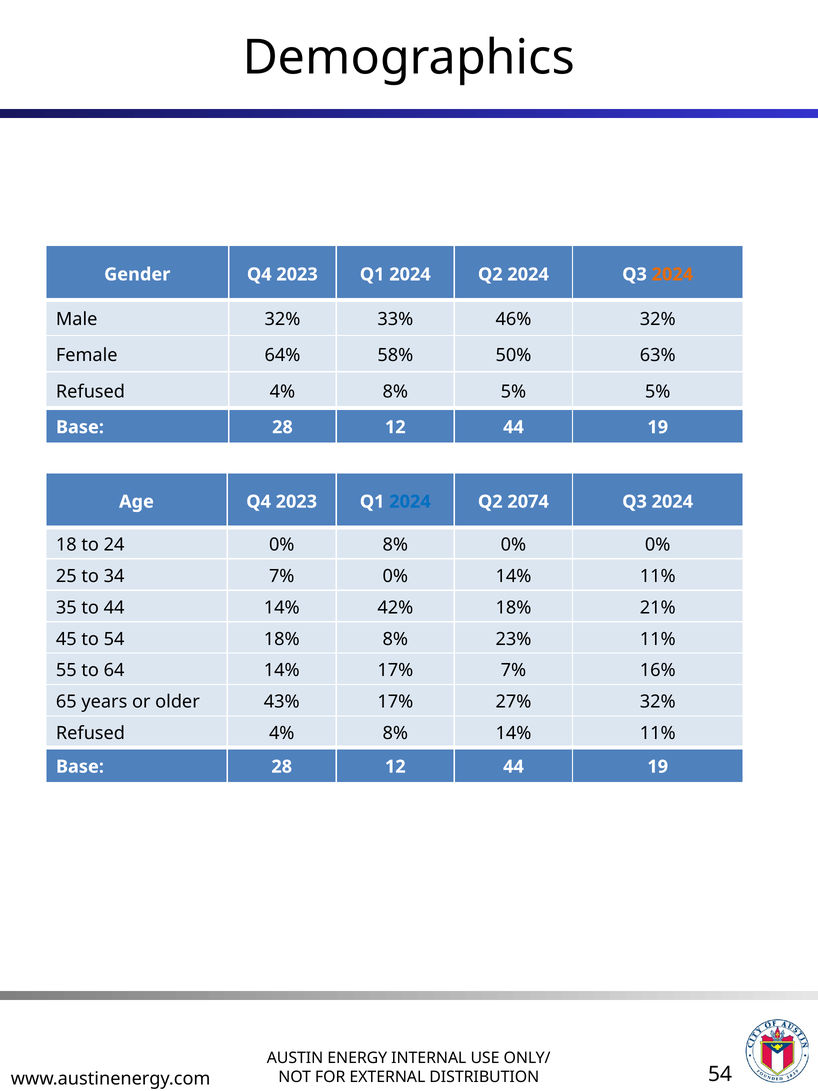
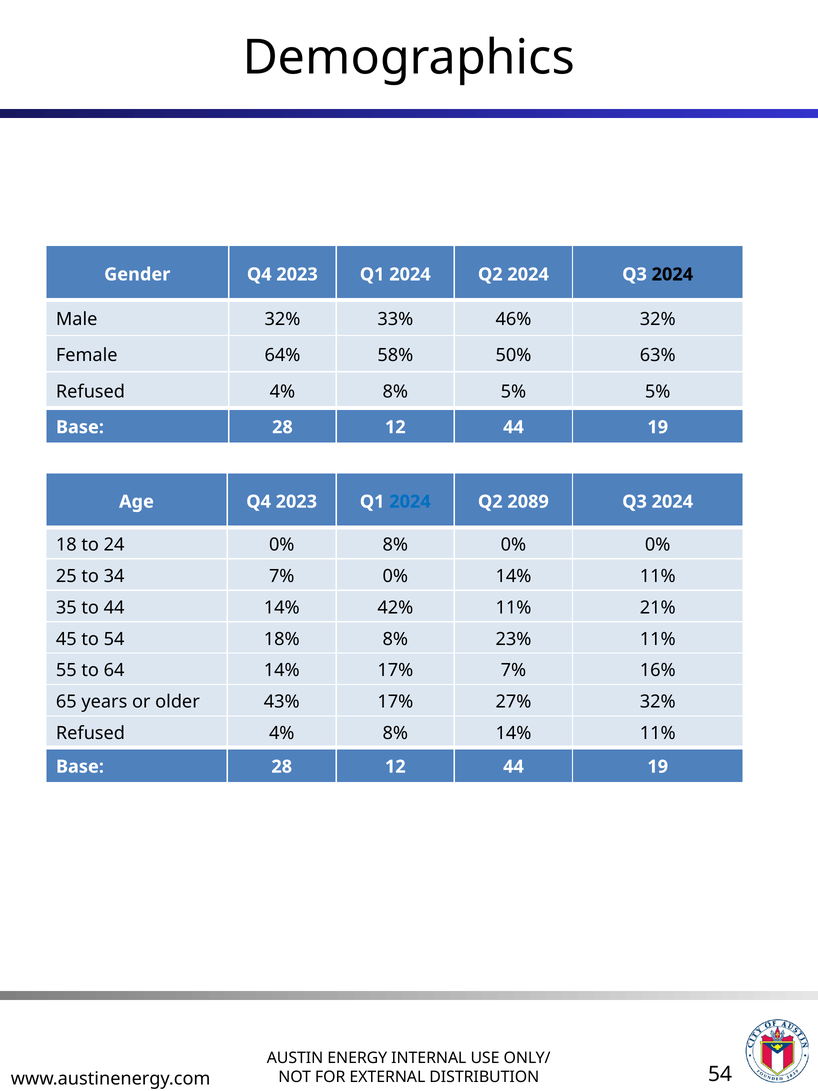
2024 at (672, 274) colour: orange -> black
2074: 2074 -> 2089
42% 18%: 18% -> 11%
